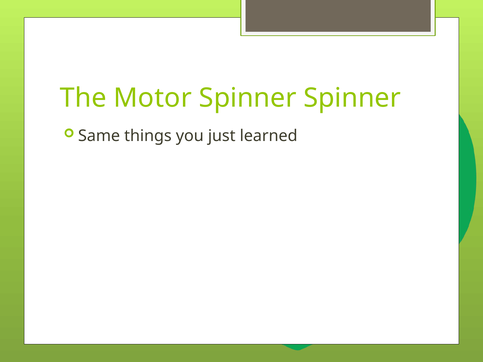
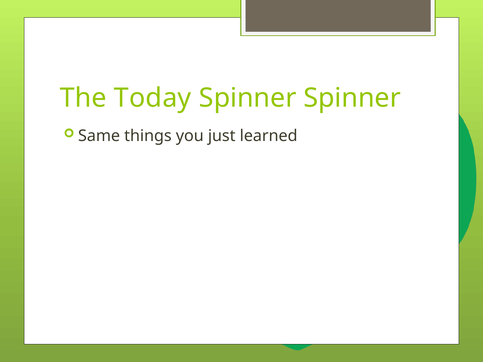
Motor: Motor -> Today
